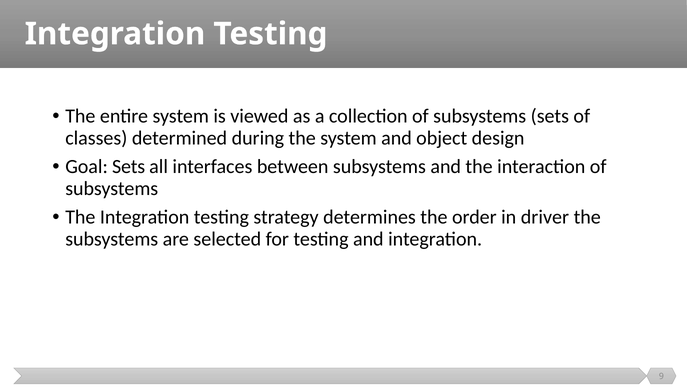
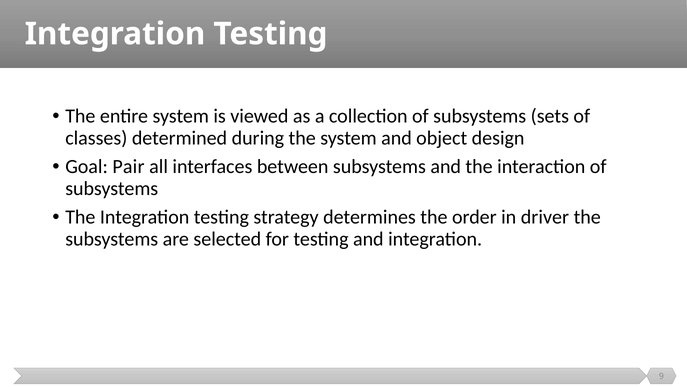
Goal Sets: Sets -> Pair
